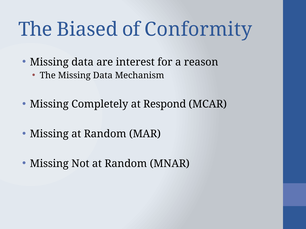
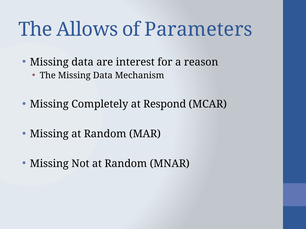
Biased: Biased -> Allows
Conformity: Conformity -> Parameters
